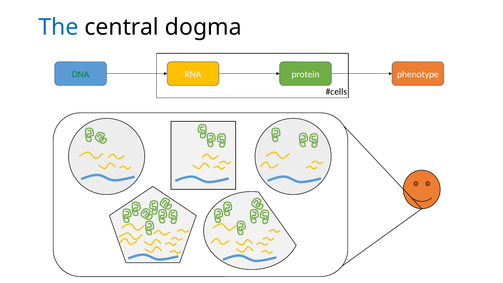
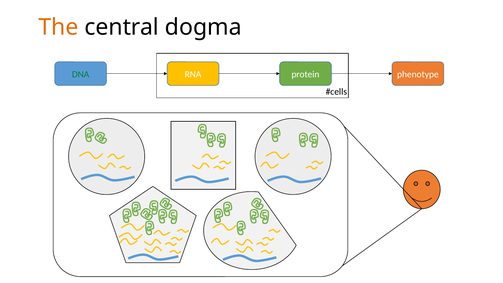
The colour: blue -> orange
